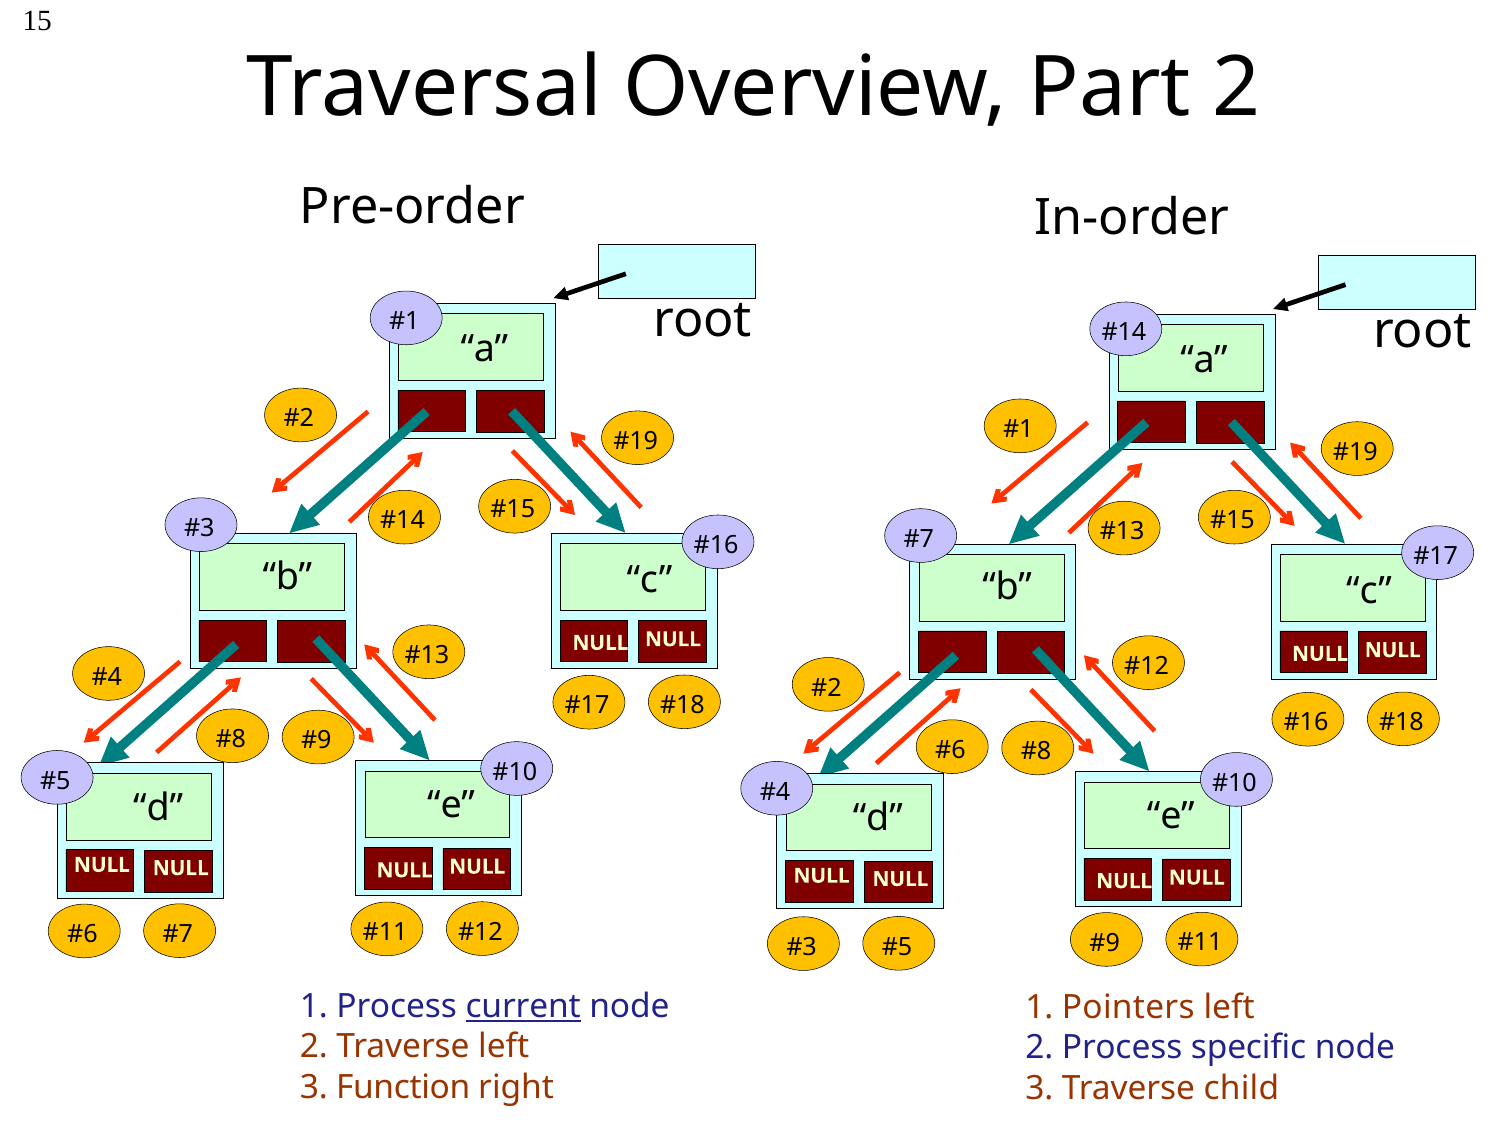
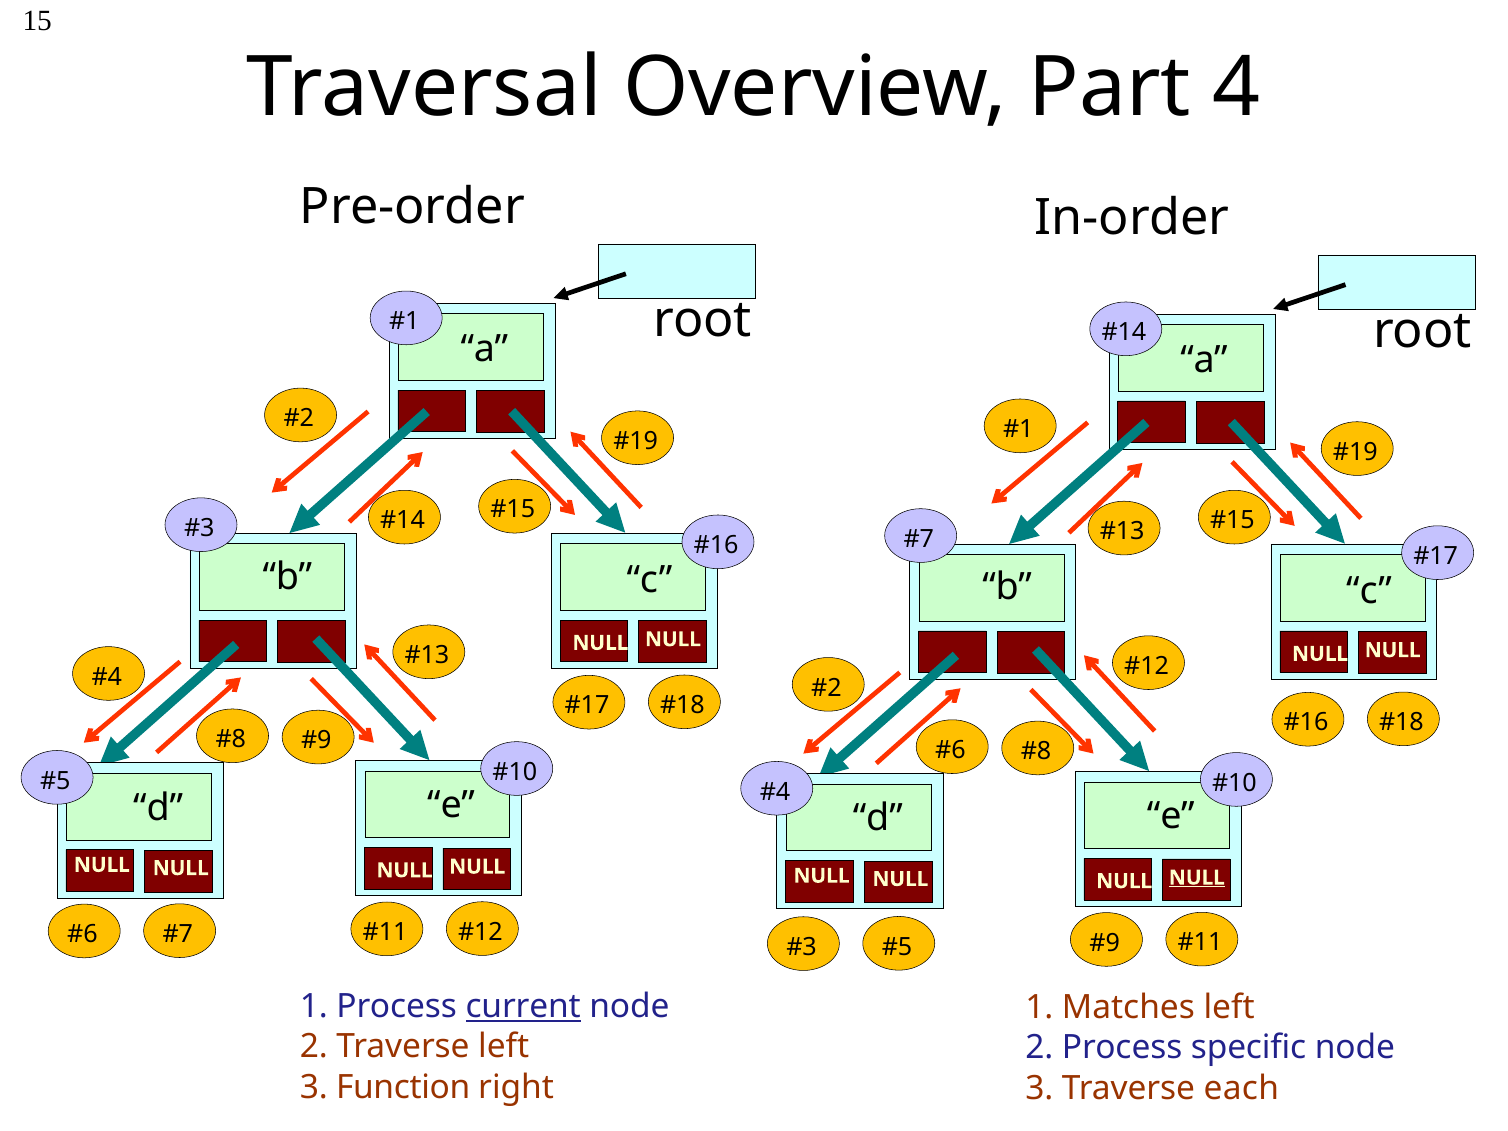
Part 2: 2 -> 4
NULL at (1197, 878) underline: none -> present
Pointers: Pointers -> Matches
child: child -> each
